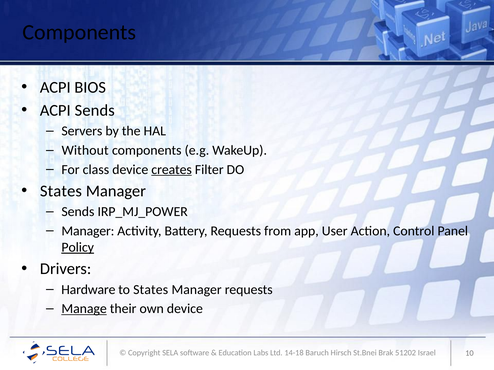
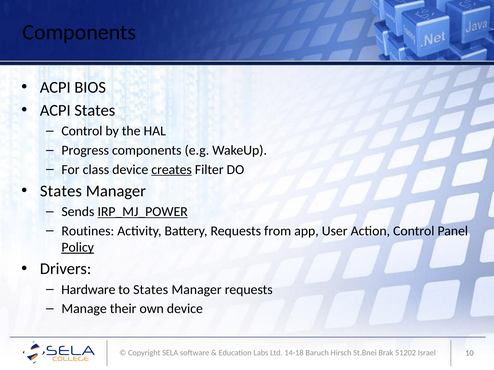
ACPI Sends: Sends -> States
Servers at (82, 131): Servers -> Control
Without: Without -> Progress
IRP_MJ_POWER underline: none -> present
Manager at (88, 231): Manager -> Routines
Manage underline: present -> none
